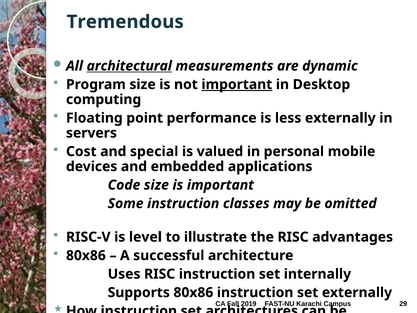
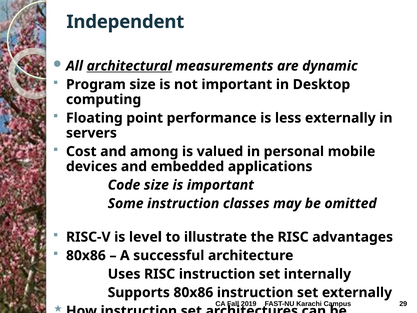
Tremendous: Tremendous -> Independent
important at (237, 84) underline: present -> none
special: special -> among
